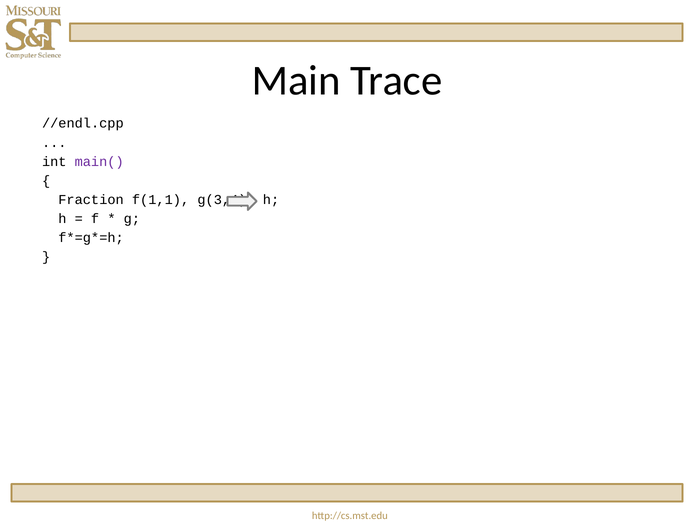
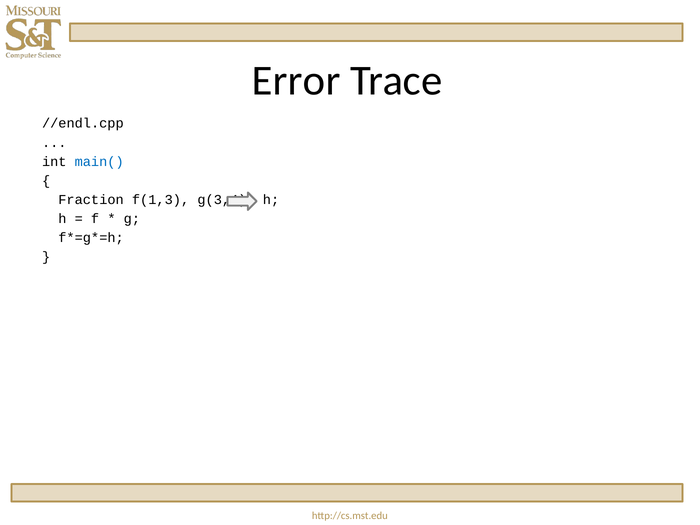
Main: Main -> Error
main( colour: purple -> blue
f(1,1: f(1,1 -> f(1,3
